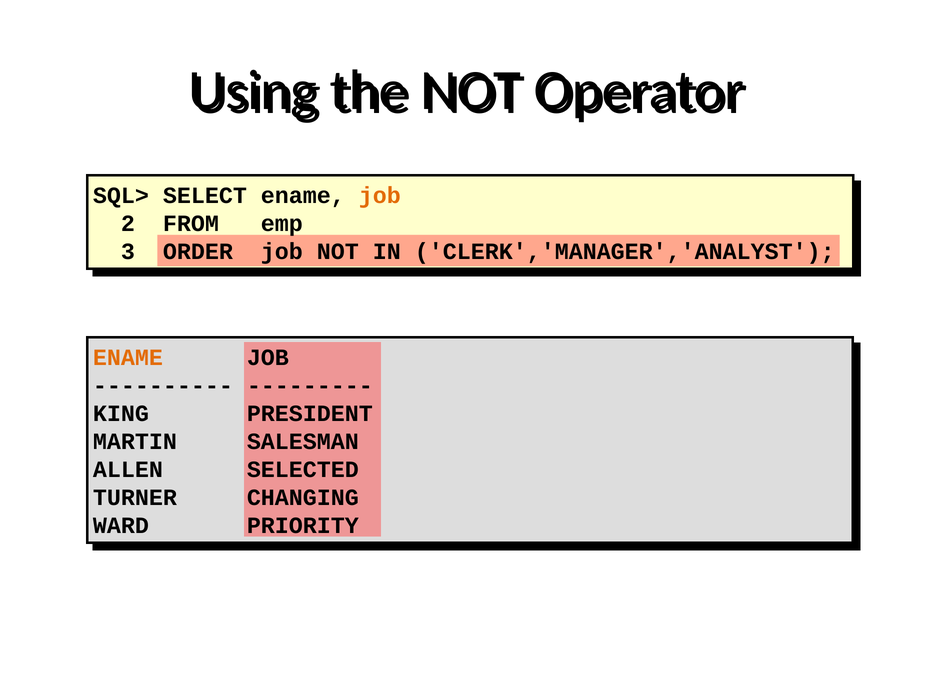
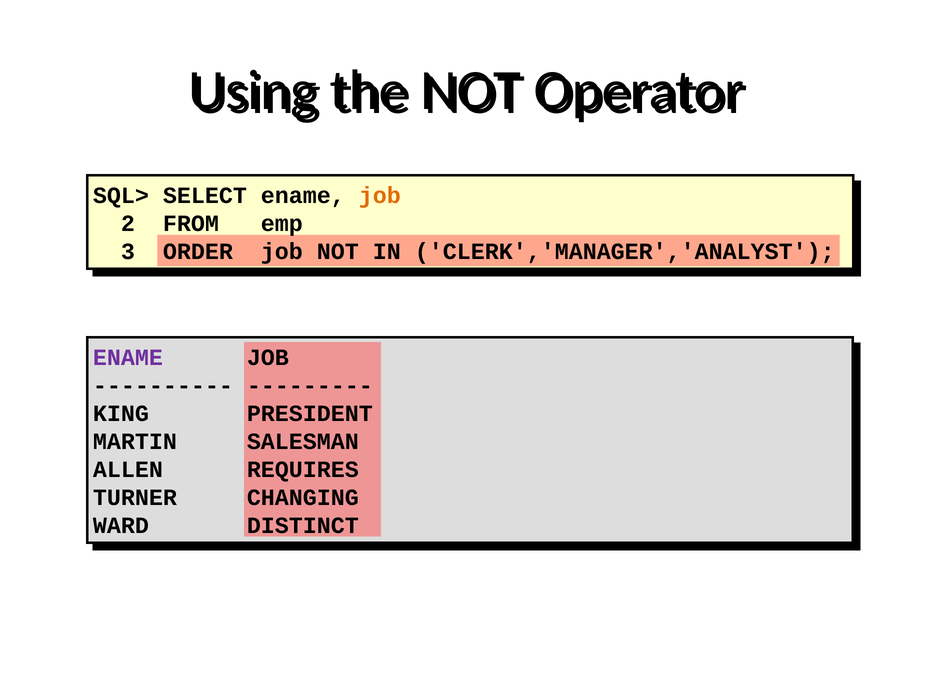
ENAME at (128, 358) colour: orange -> purple
SELECTED: SELECTED -> REQUIRES
PRIORITY: PRIORITY -> DISTINCT
